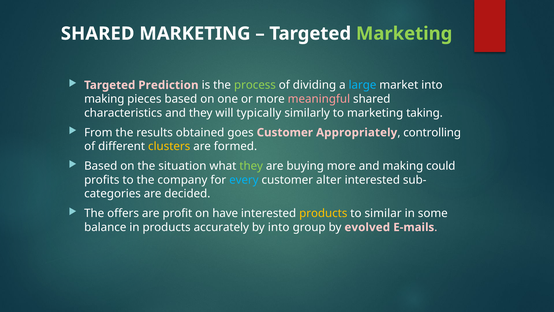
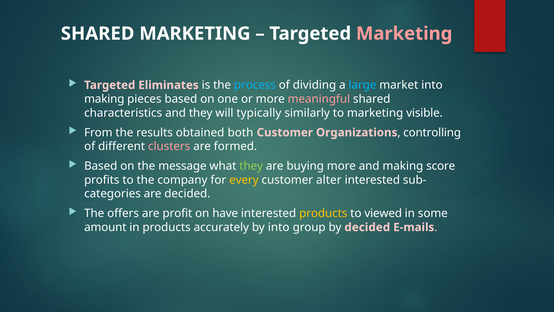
Marketing at (404, 34) colour: light green -> pink
Prediction: Prediction -> Eliminates
process colour: light green -> light blue
taking: taking -> visible
goes: goes -> both
Appropriately: Appropriately -> Organizations
clusters colour: yellow -> pink
situation: situation -> message
could: could -> score
every colour: light blue -> yellow
similar: similar -> viewed
balance: balance -> amount
by evolved: evolved -> decided
